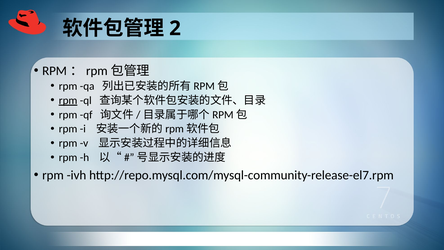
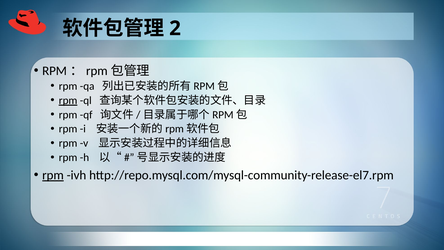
rpm at (53, 175) underline: none -> present
